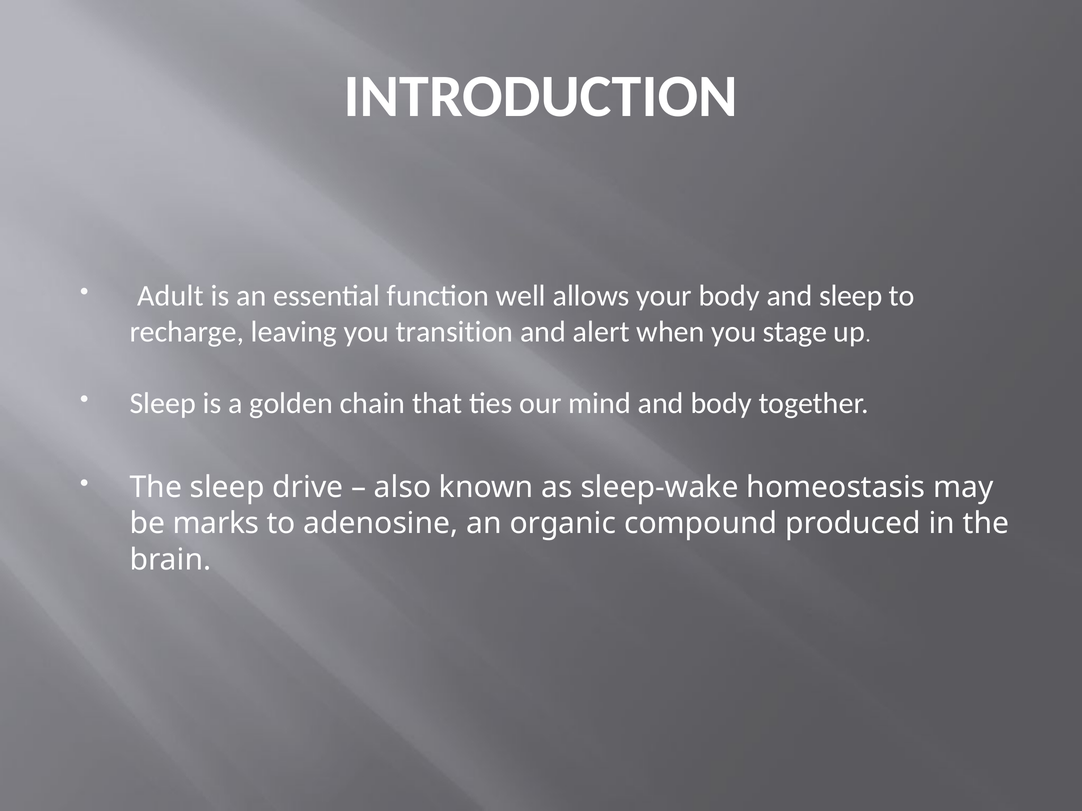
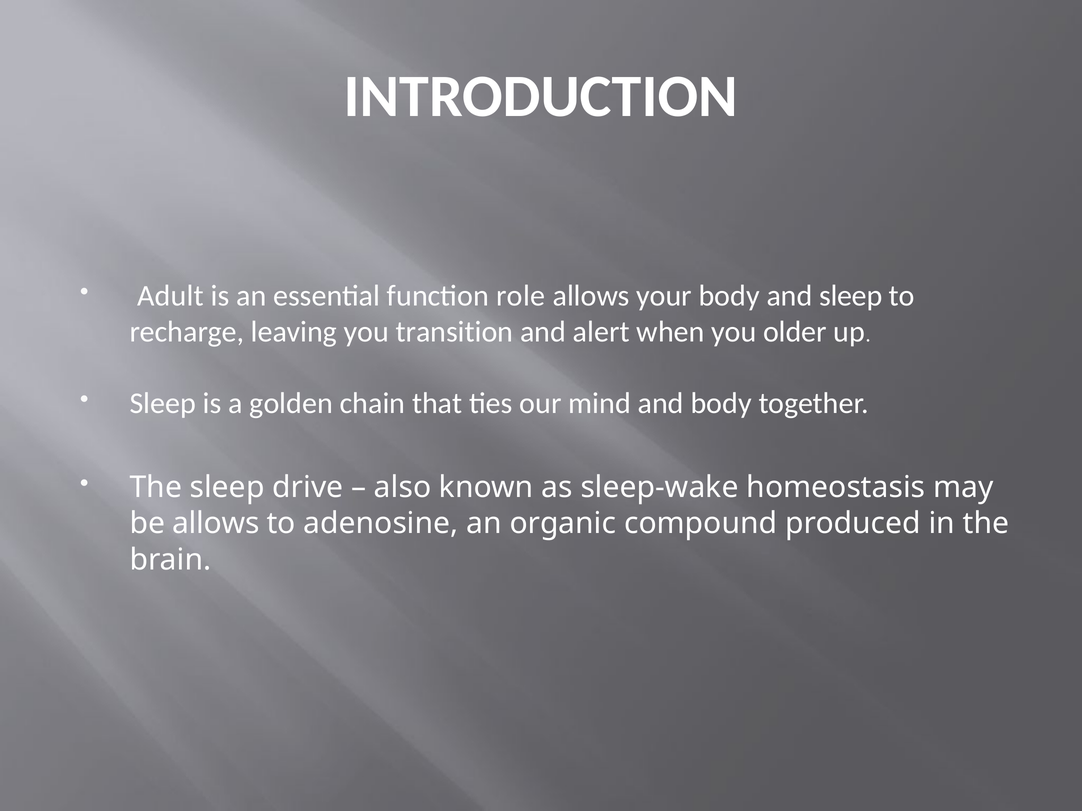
well: well -> role
stage: stage -> older
be marks: marks -> allows
